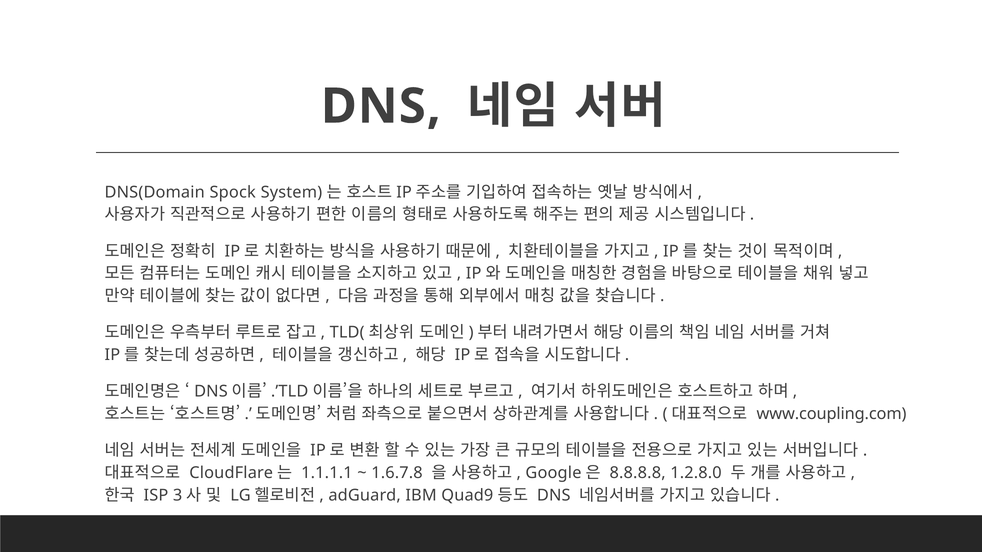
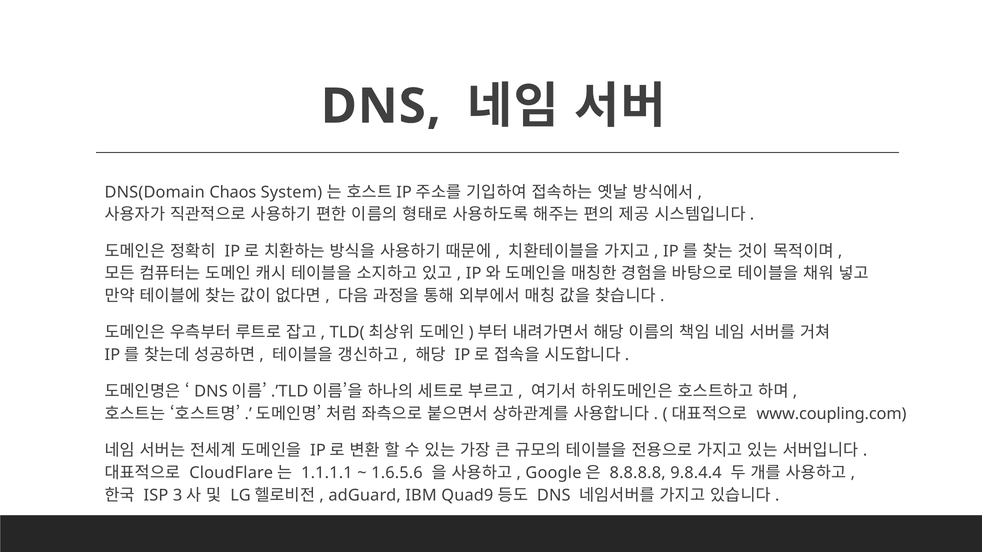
Spock: Spock -> Chaos
1.6.7.8: 1.6.7.8 -> 1.6.5.6
1.2.8.0: 1.2.8.0 -> 9.8.4.4
